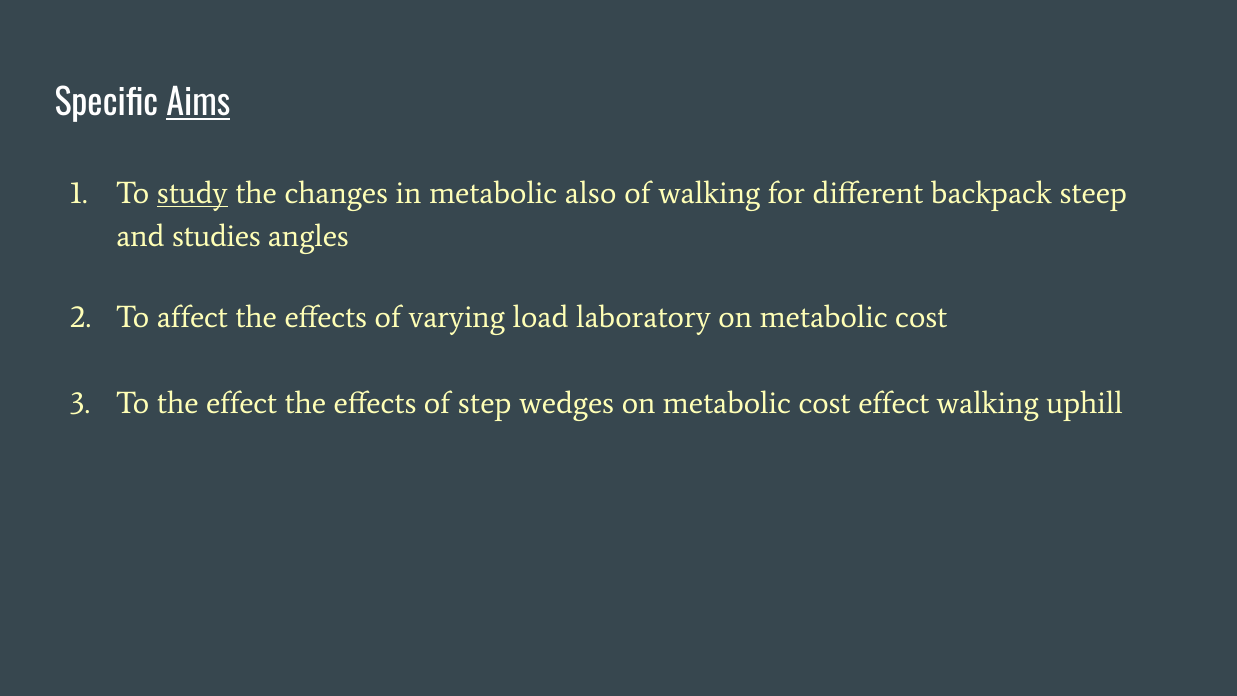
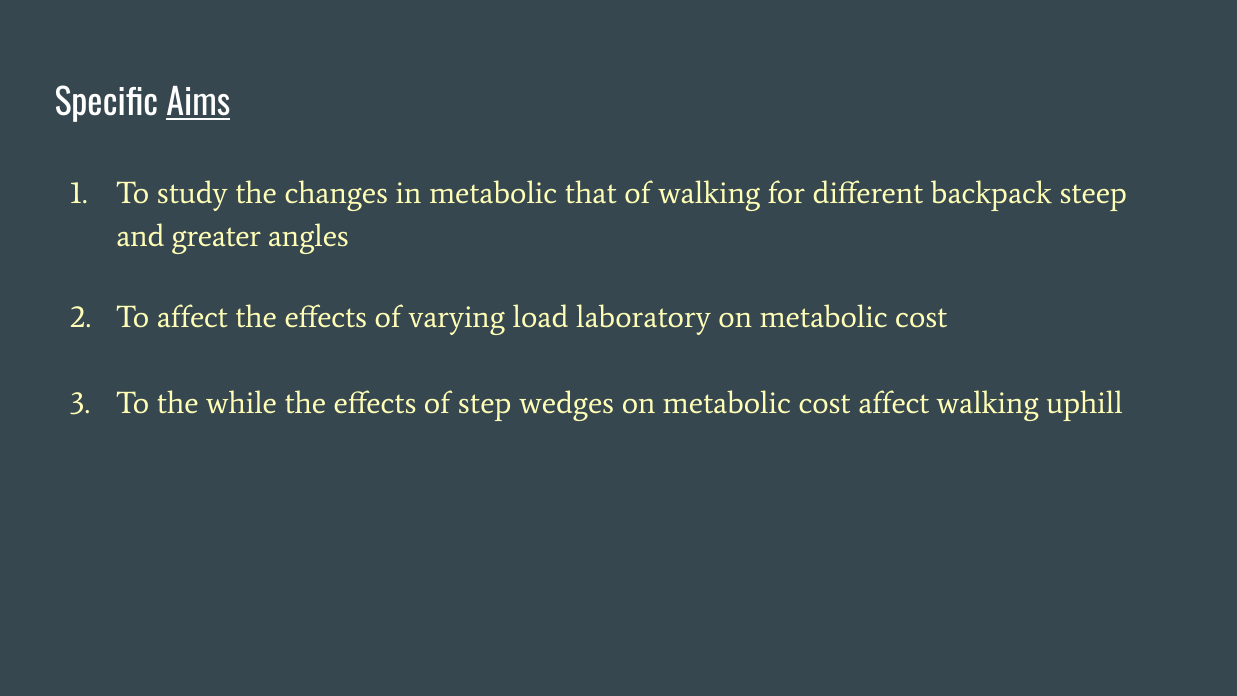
study underline: present -> none
also: also -> that
studies: studies -> greater
the effect: effect -> while
cost effect: effect -> affect
